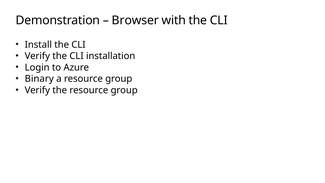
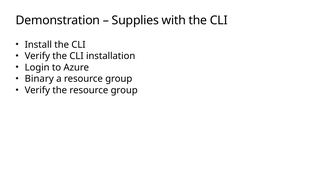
Browser: Browser -> Supplies
